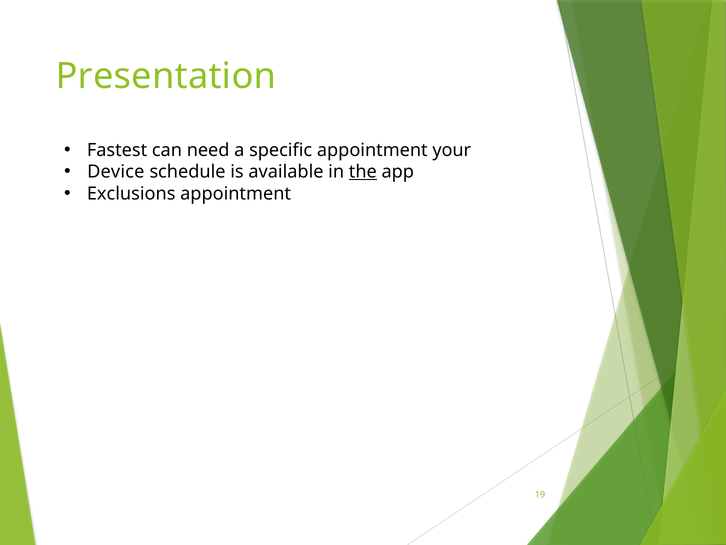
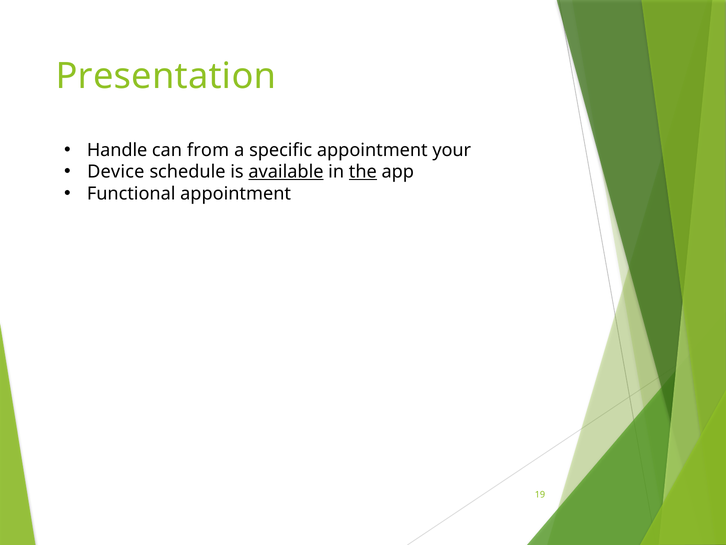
Fastest: Fastest -> Handle
need: need -> from
available underline: none -> present
Exclusions: Exclusions -> Functional
